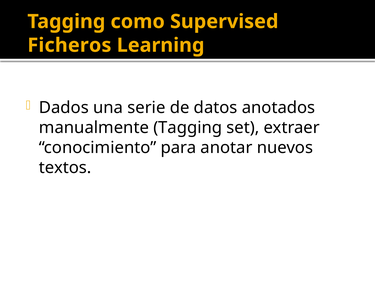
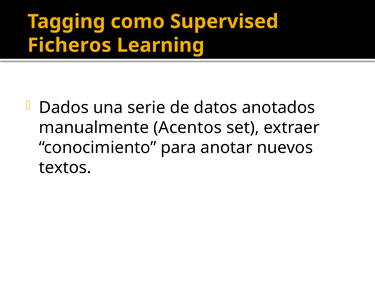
manualmente Tagging: Tagging -> Acentos
